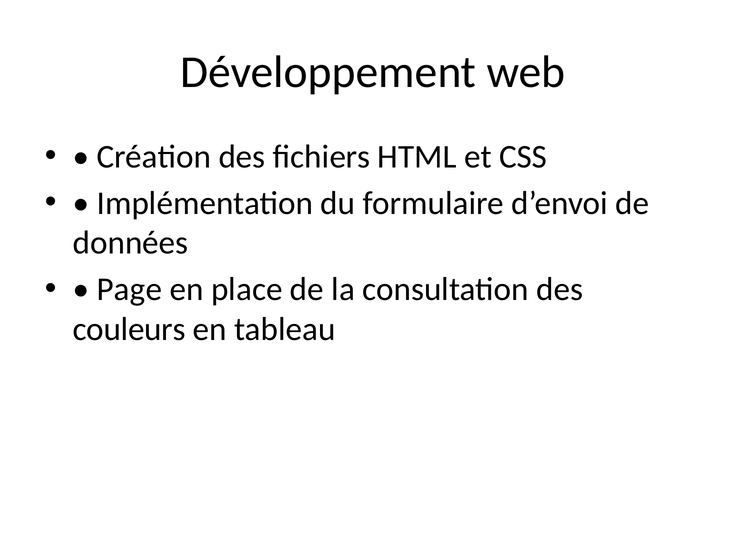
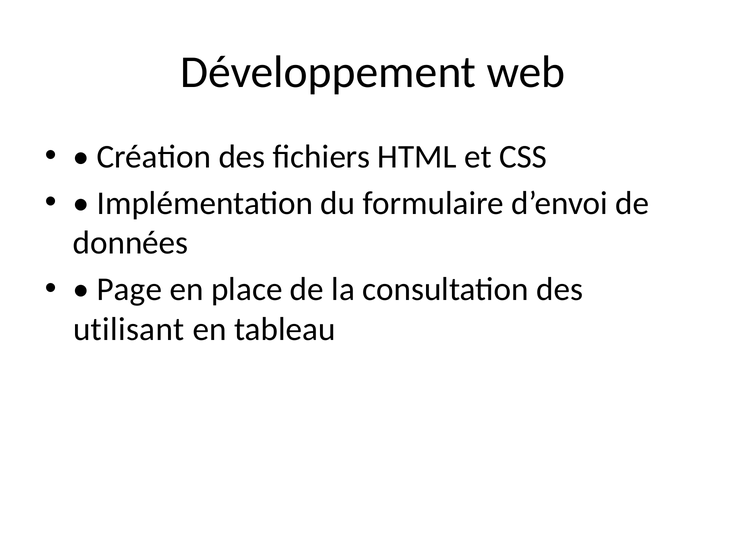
couleurs: couleurs -> utilisant
